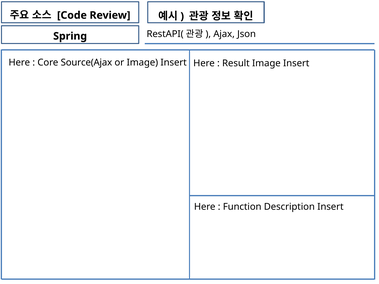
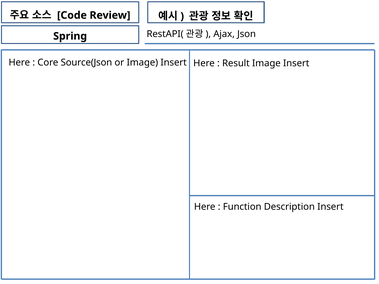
Source(Ajax: Source(Ajax -> Source(Json
